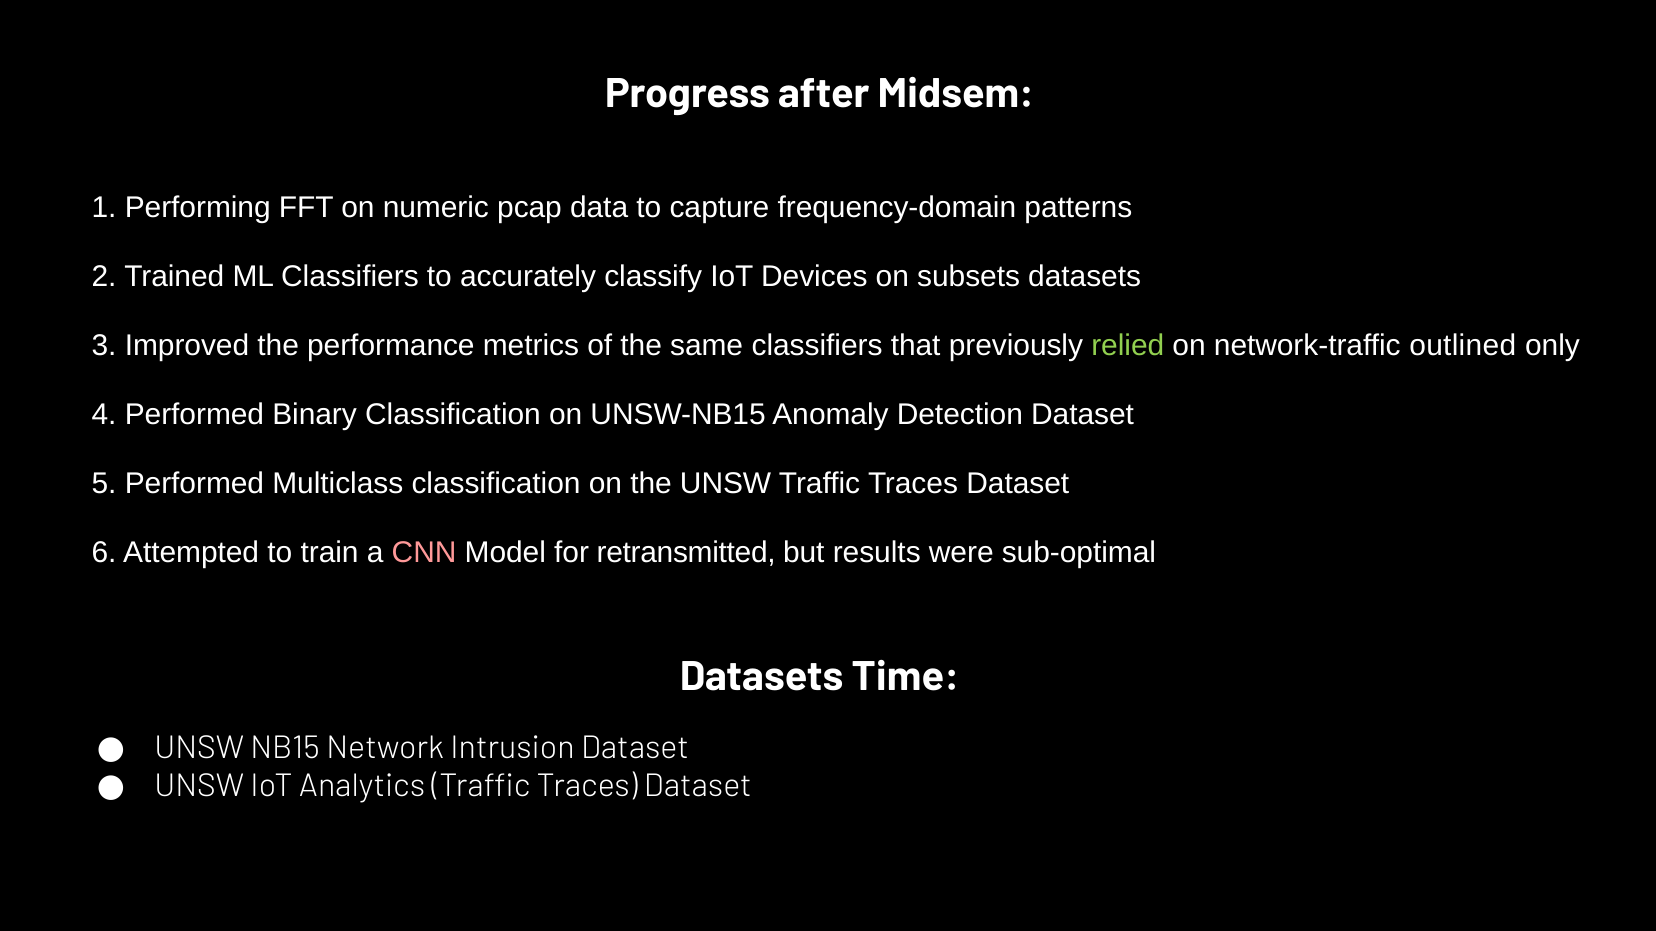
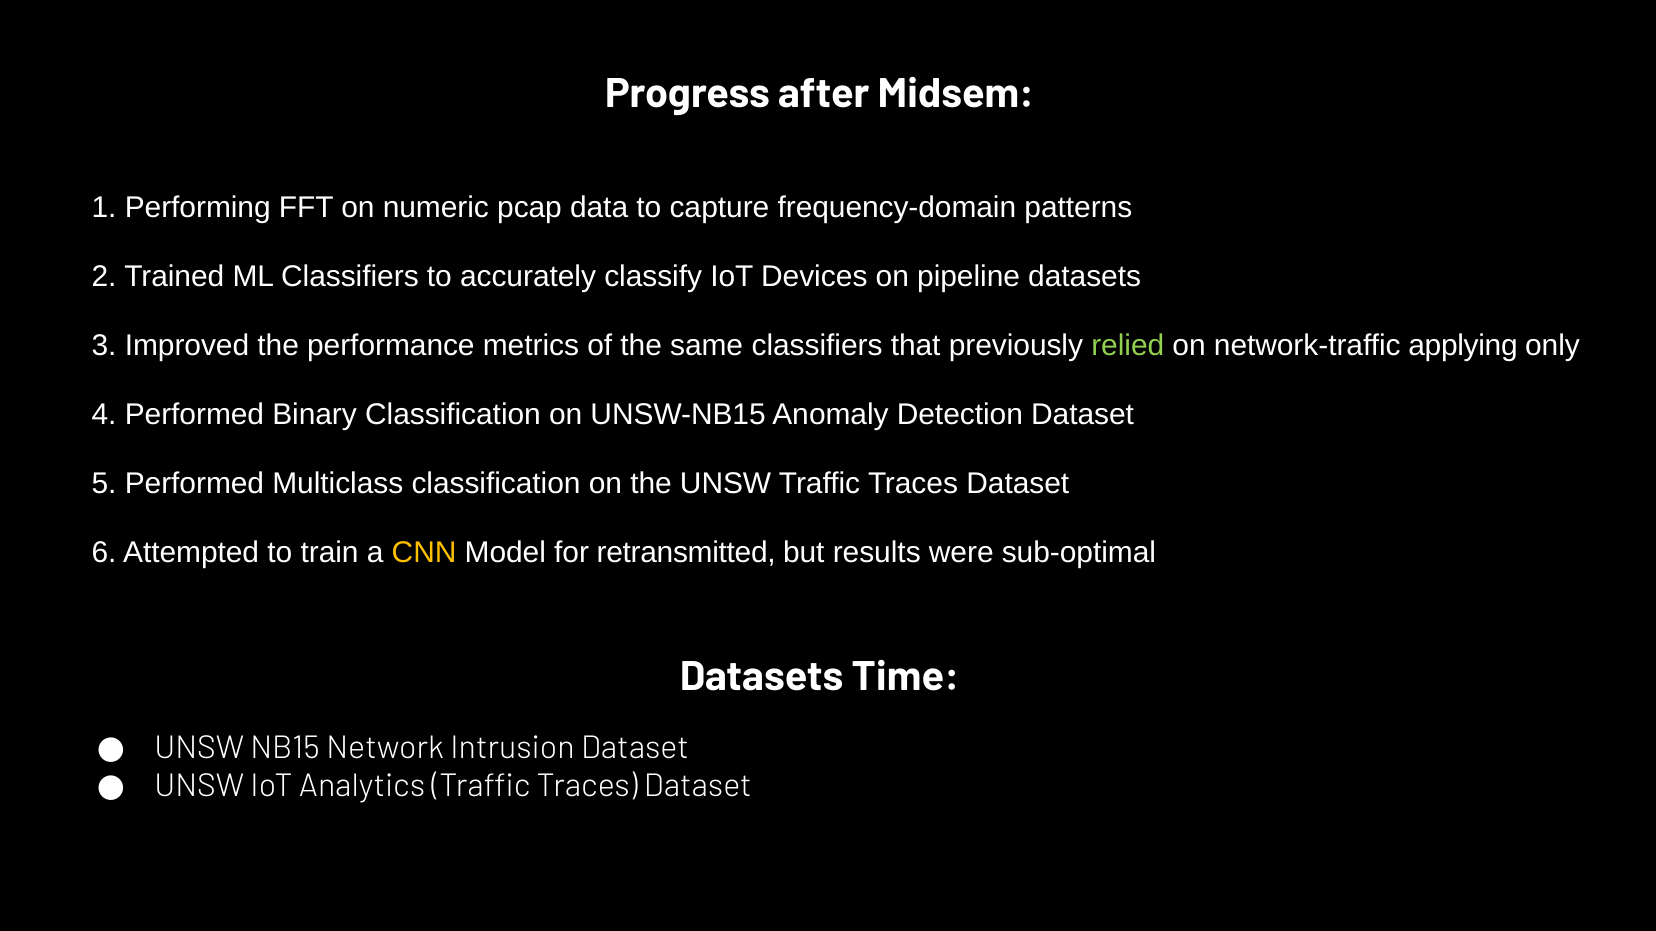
subsets: subsets -> pipeline
outlined: outlined -> applying
CNN colour: pink -> yellow
